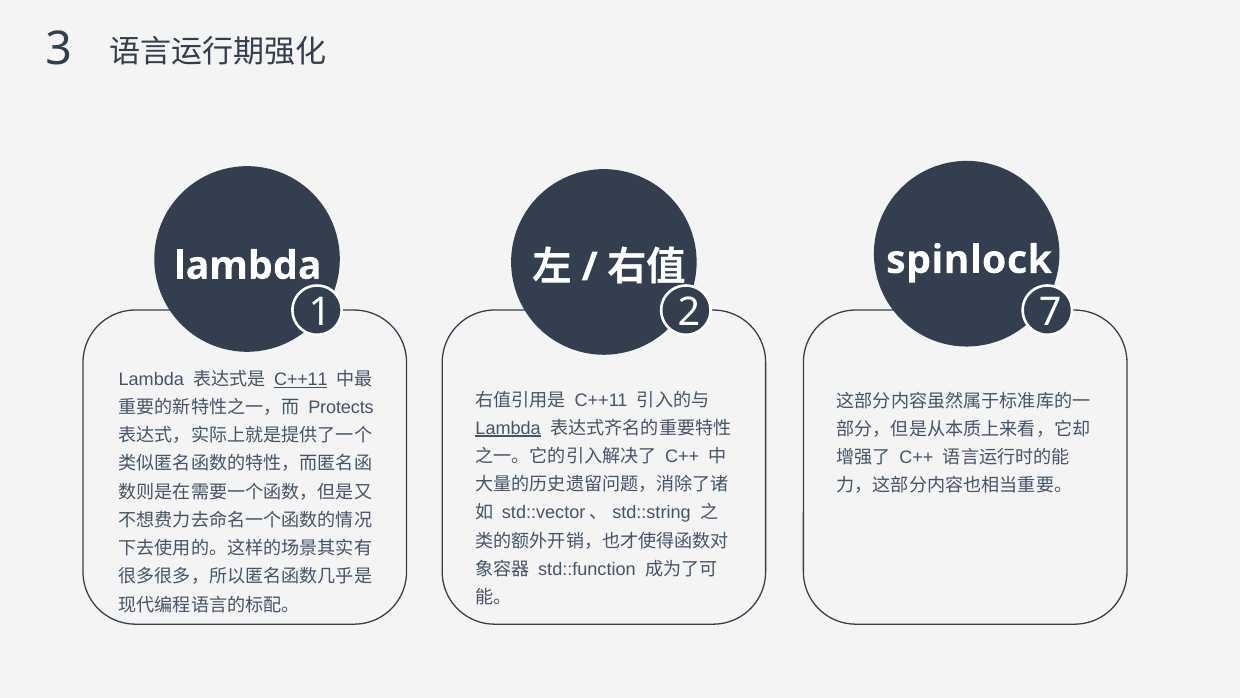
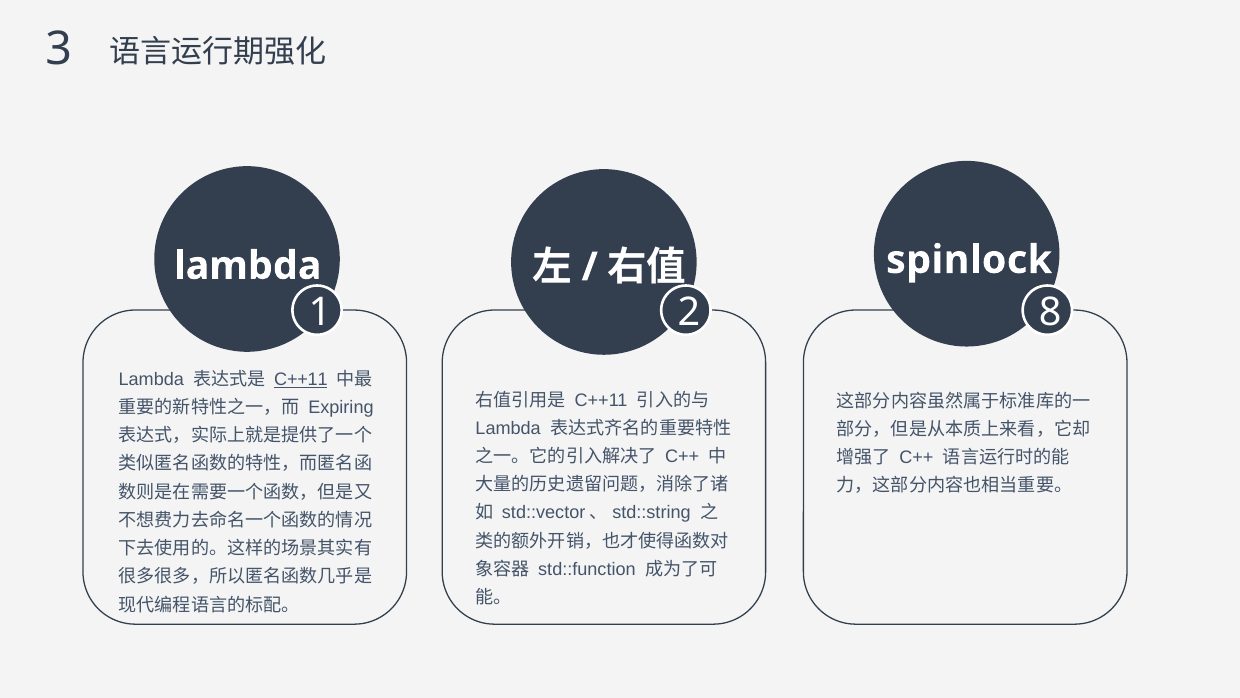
7: 7 -> 8
Protects: Protects -> Expiring
Lambda at (508, 428) underline: present -> none
